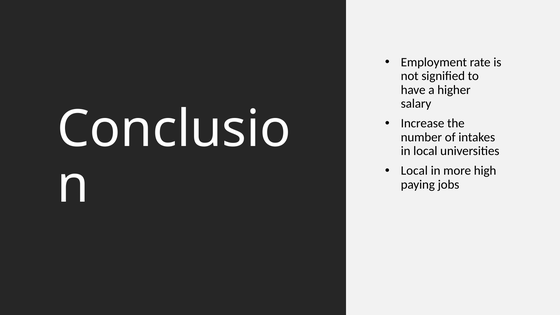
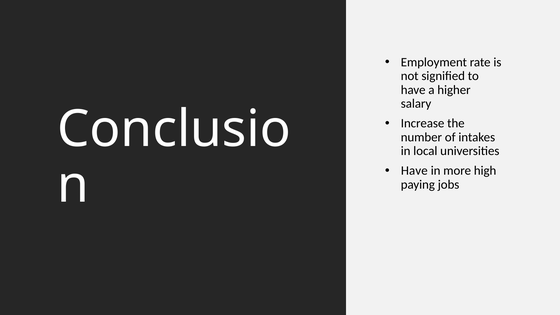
Local at (414, 171): Local -> Have
